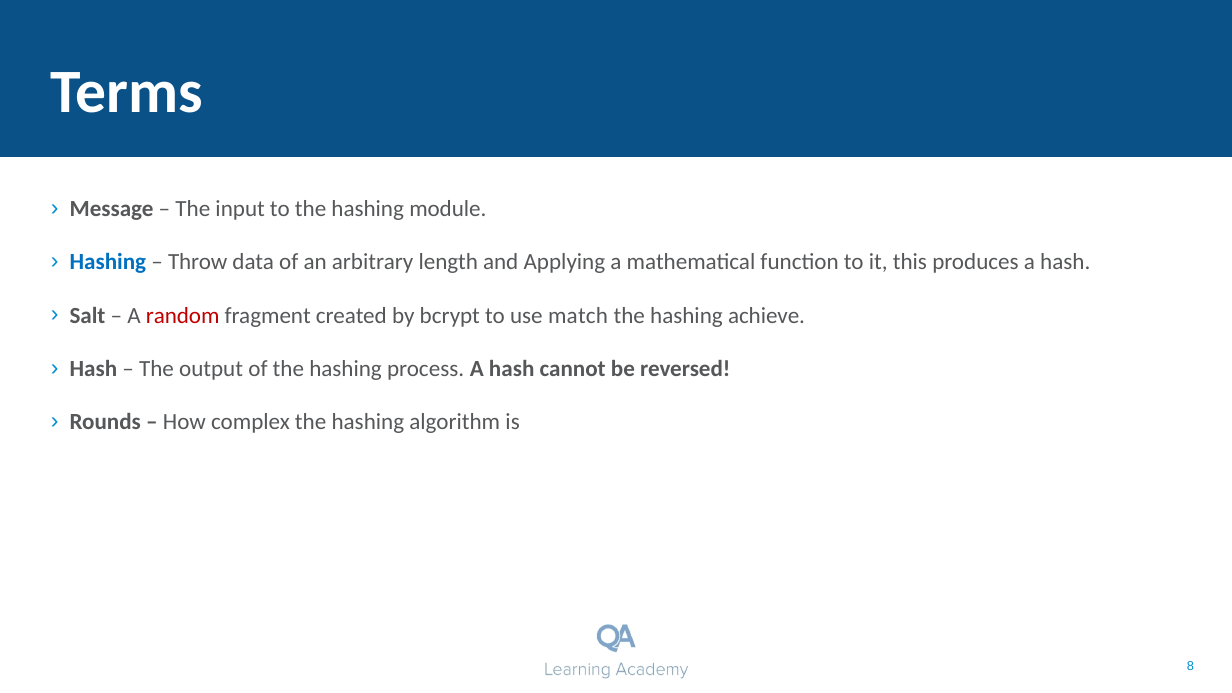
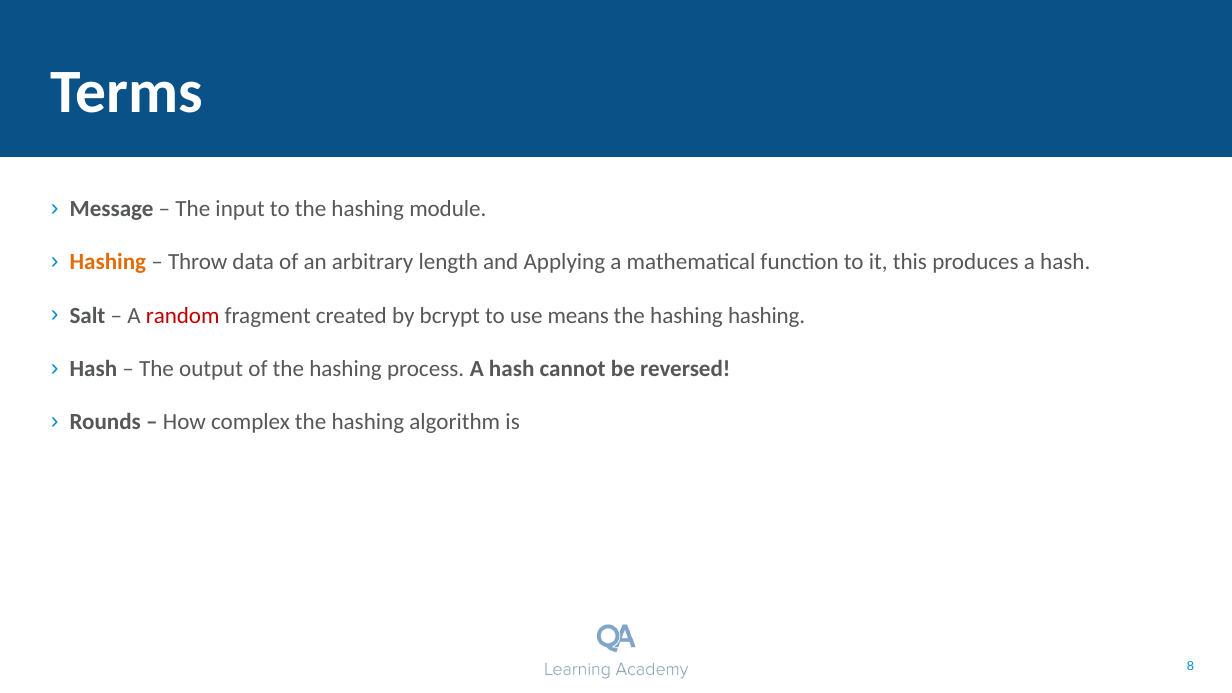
Hashing at (108, 262) colour: blue -> orange
match: match -> means
hashing achieve: achieve -> hashing
